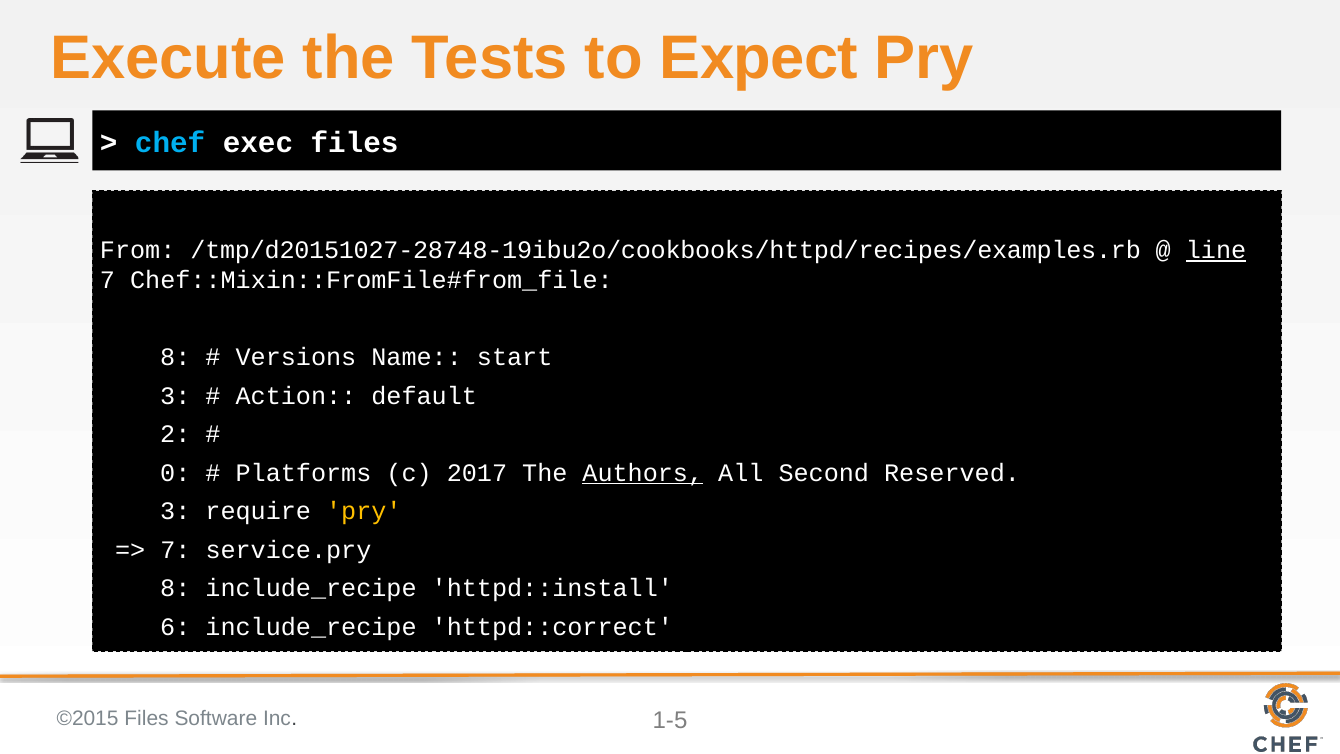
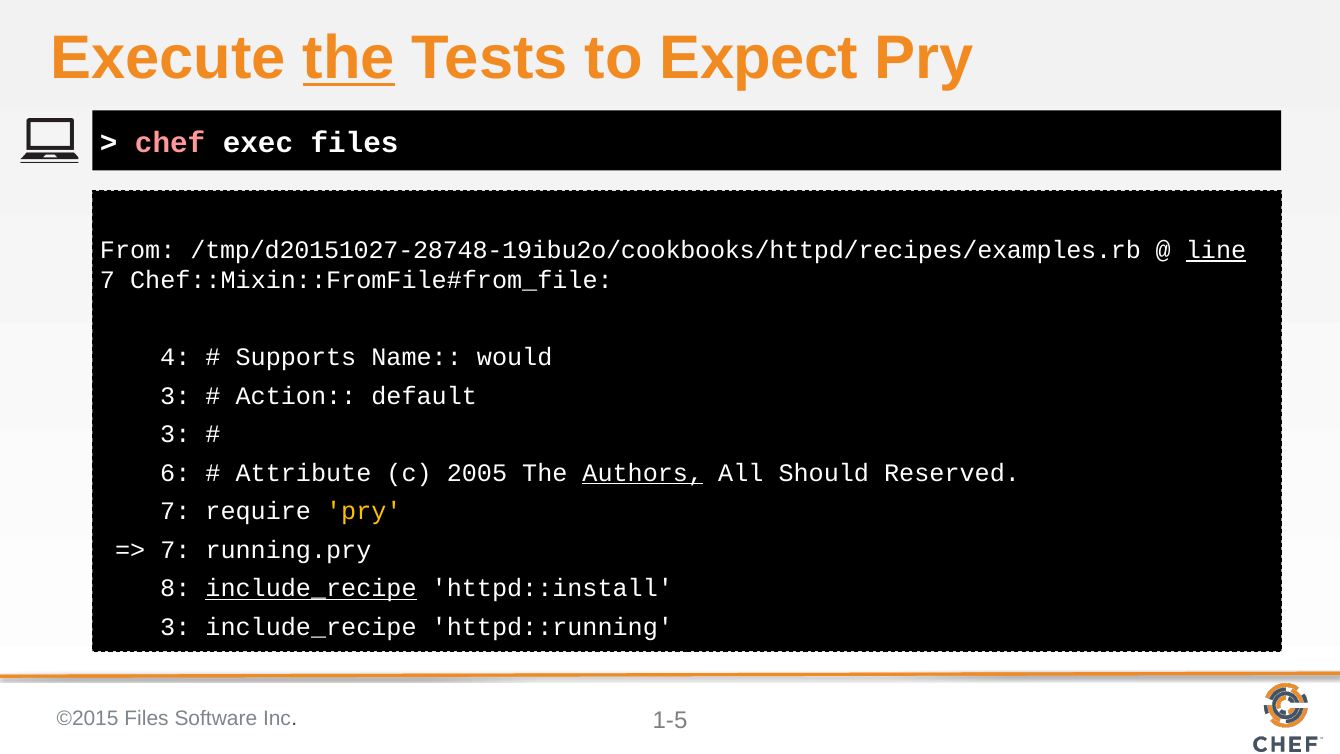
the at (349, 58) underline: none -> present
chef colour: light blue -> pink
8 at (175, 357): 8 -> 4
Versions: Versions -> Supports
start: start -> would
2 at (175, 434): 2 -> 3
0: 0 -> 6
Platforms: Platforms -> Attribute
2017: 2017 -> 2005
Second: Second -> Should
3 at (175, 511): 3 -> 7
service.pry: service.pry -> running.pry
include_recipe at (311, 588) underline: none -> present
6 at (175, 627): 6 -> 3
httpd::correct: httpd::correct -> httpd::running
